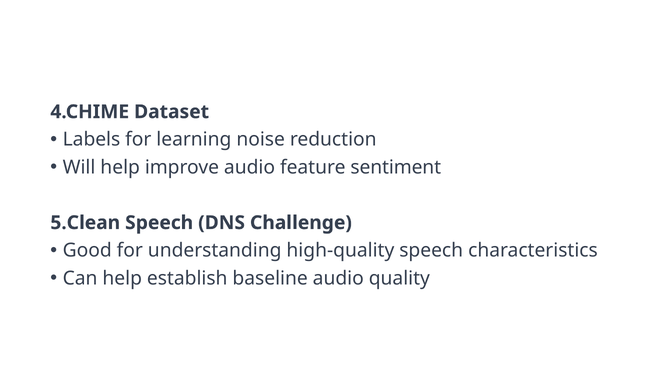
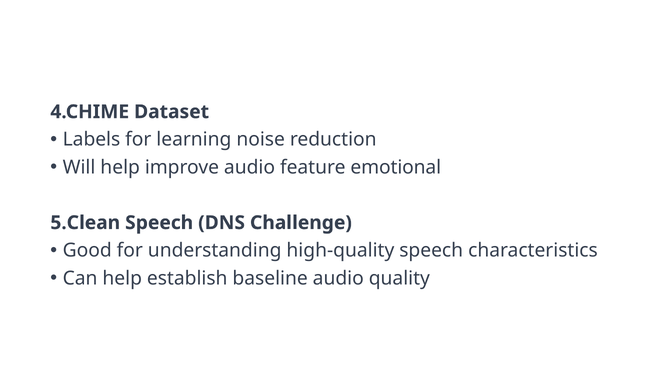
sentiment: sentiment -> emotional
